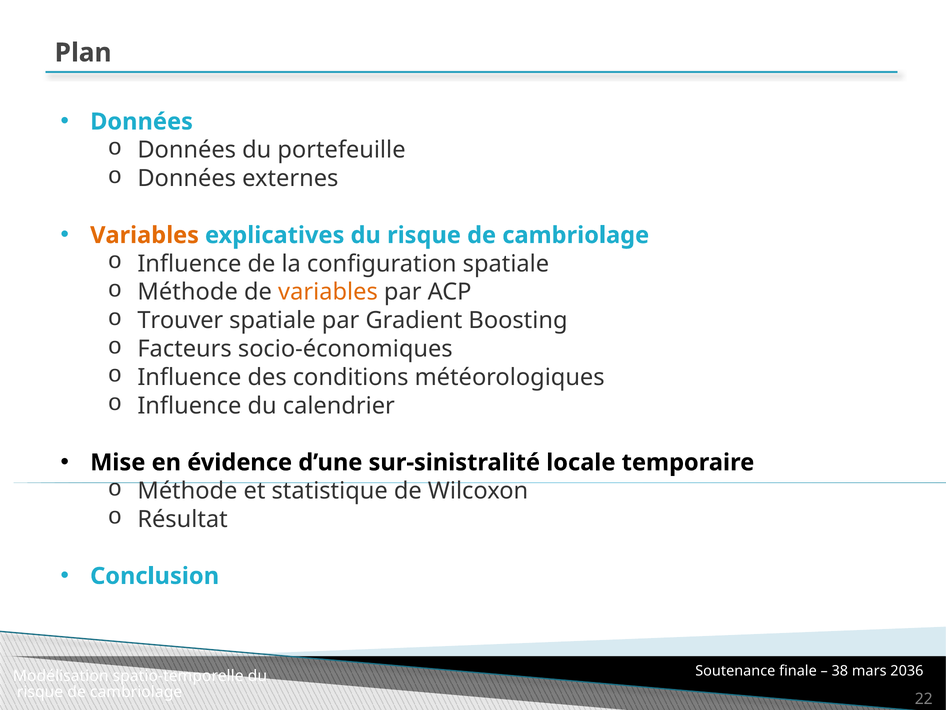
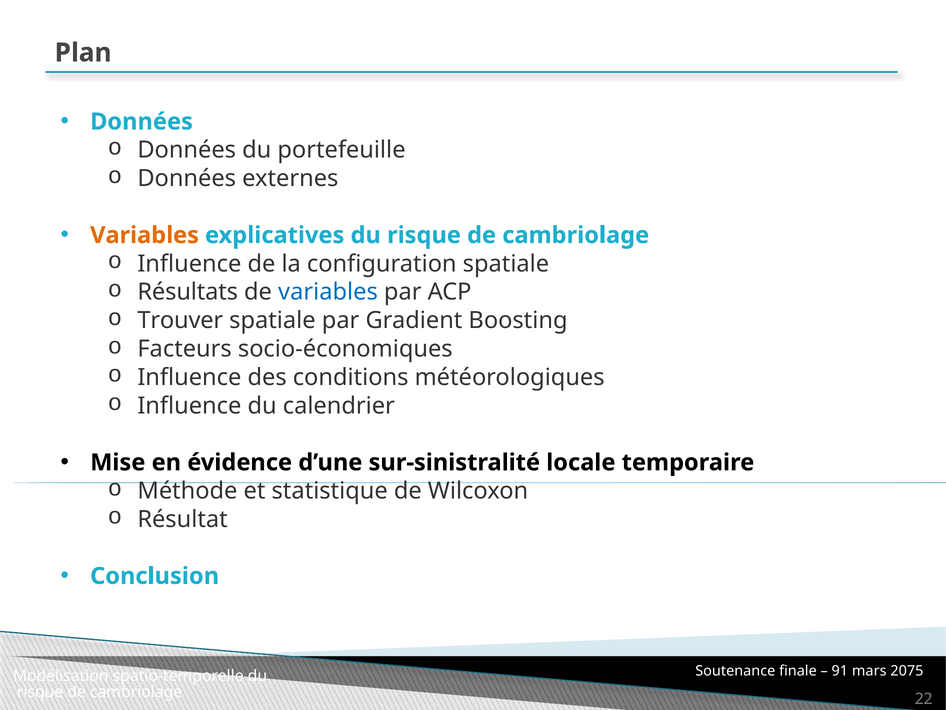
Méthode at (188, 292): Méthode -> Résultats
variables at (328, 292) colour: orange -> blue
38: 38 -> 91
2036: 2036 -> 2075
